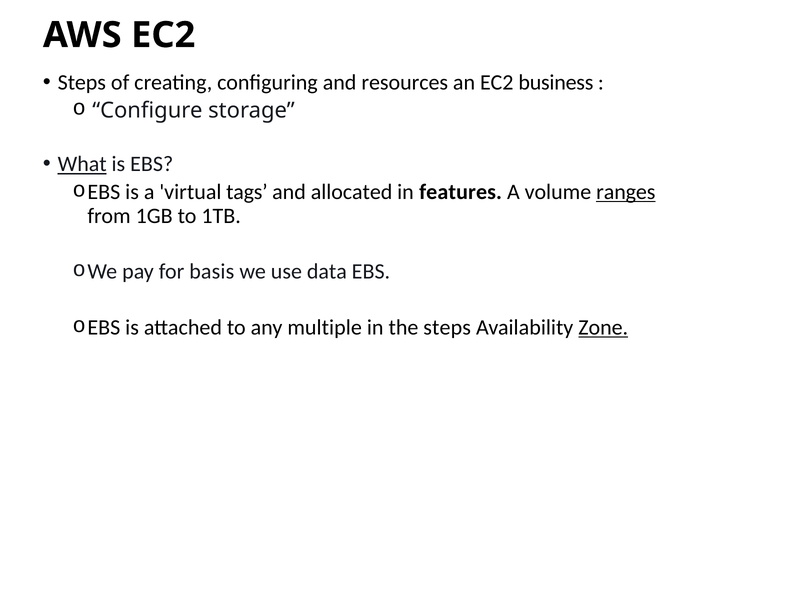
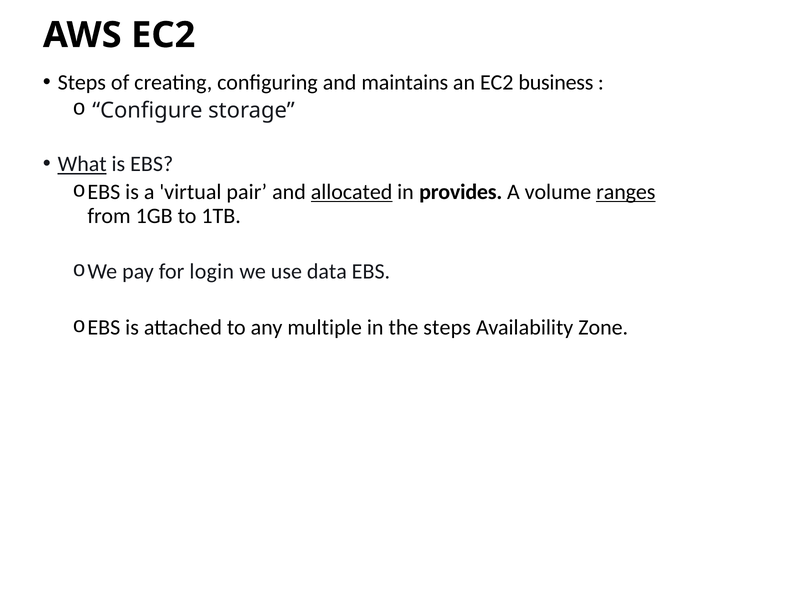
resources: resources -> maintains
tags: tags -> pair
allocated underline: none -> present
features: features -> provides
basis: basis -> login
Zone underline: present -> none
